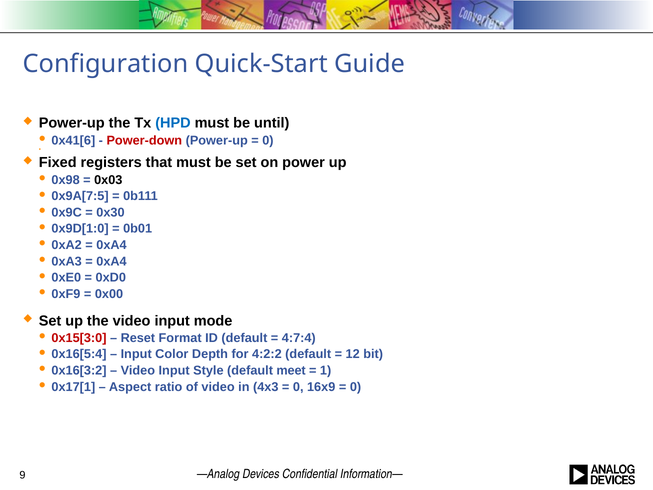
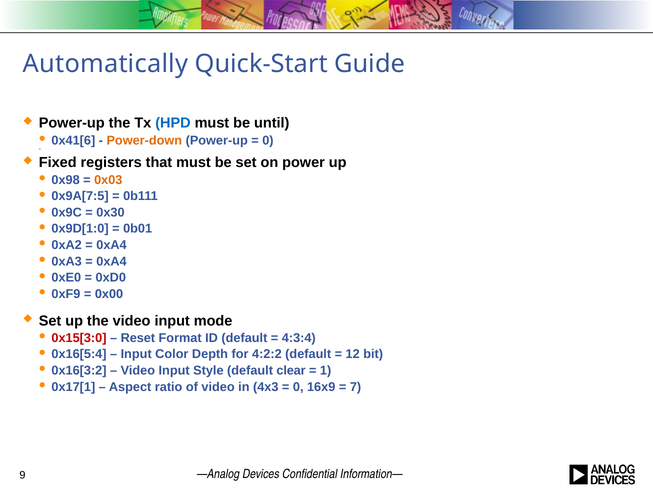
Configuration: Configuration -> Automatically
Power-down colour: red -> orange
0x03 colour: black -> orange
4:7:4: 4:7:4 -> 4:3:4
meet: meet -> clear
0 at (356, 387): 0 -> 7
